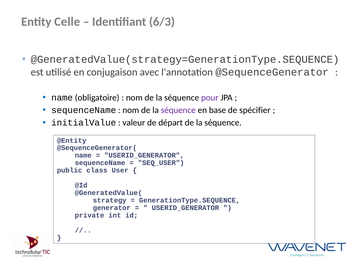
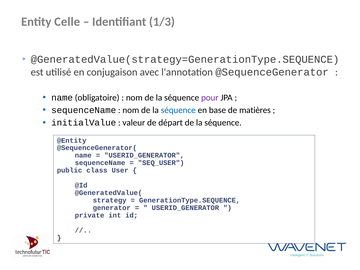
6/3: 6/3 -> 1/3
séquence at (178, 110) colour: purple -> blue
spécifier: spécifier -> matières
